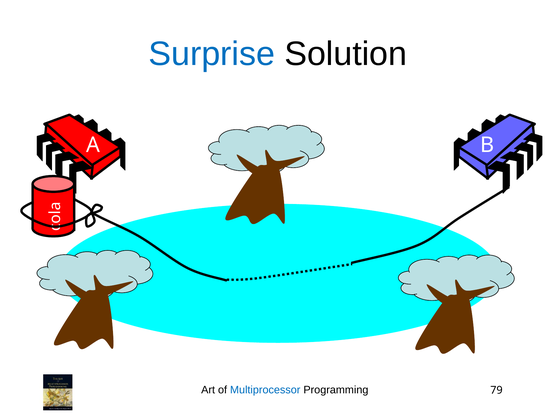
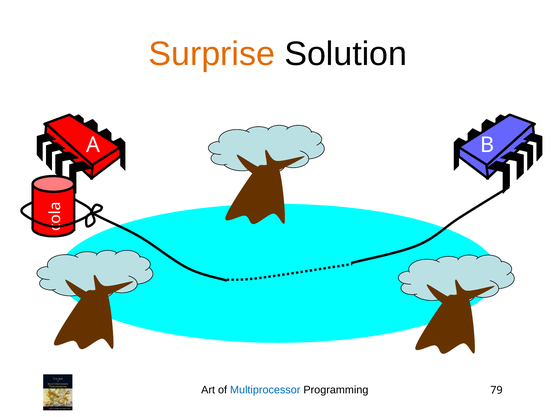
Surprise colour: blue -> orange
